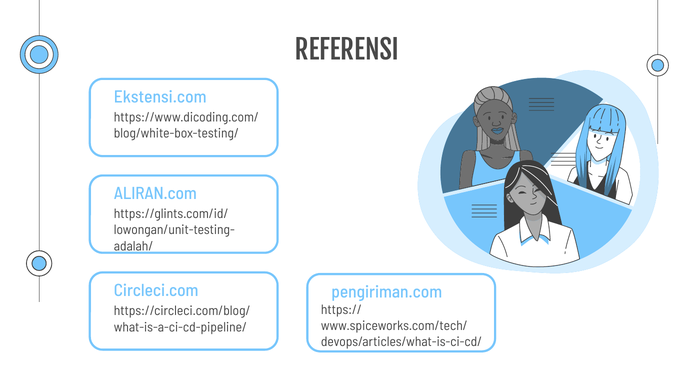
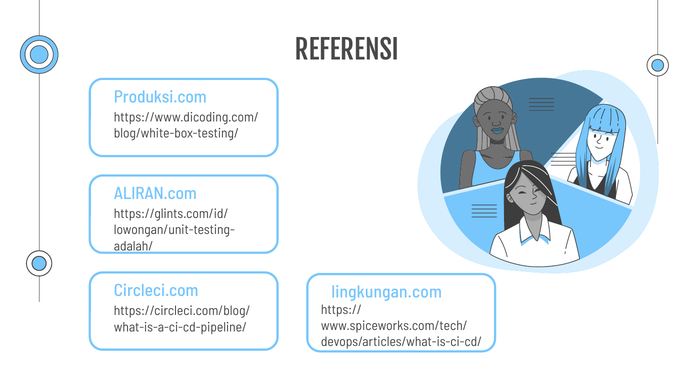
Ekstensi.com: Ekstensi.com -> Produksi.com
pengiriman.com: pengiriman.com -> lingkungan.com
